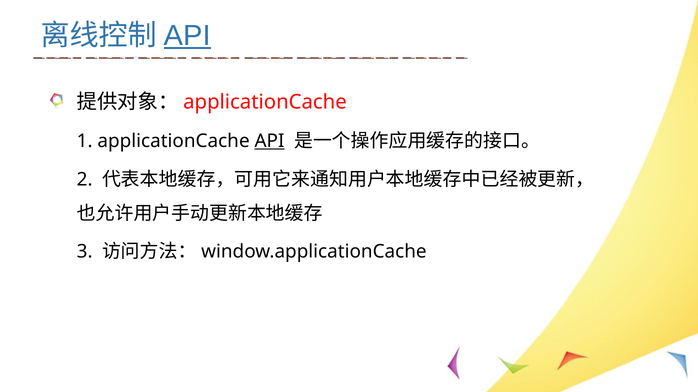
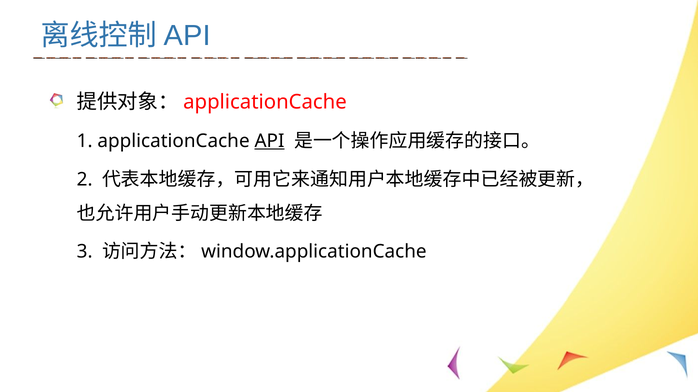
API at (187, 36) underline: present -> none
